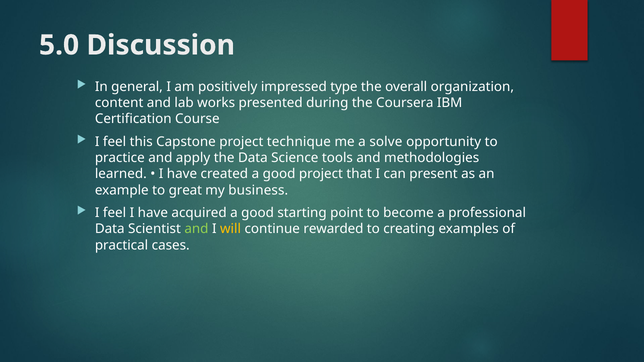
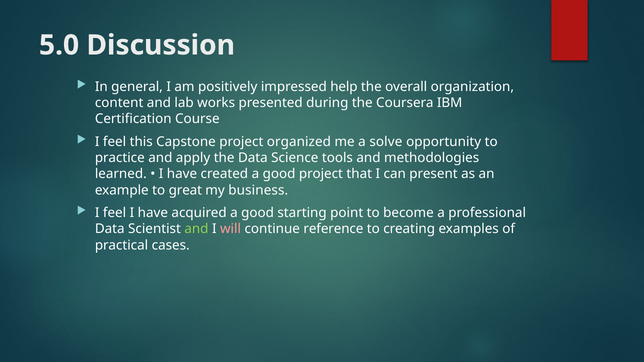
type: type -> help
technique: technique -> organized
will colour: yellow -> pink
rewarded: rewarded -> reference
